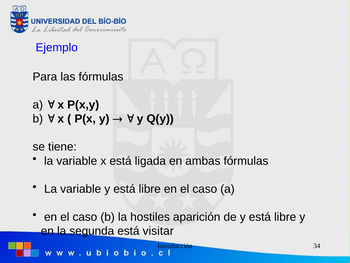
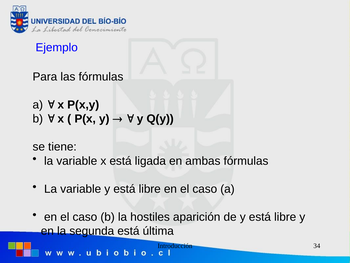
visitar: visitar -> última
